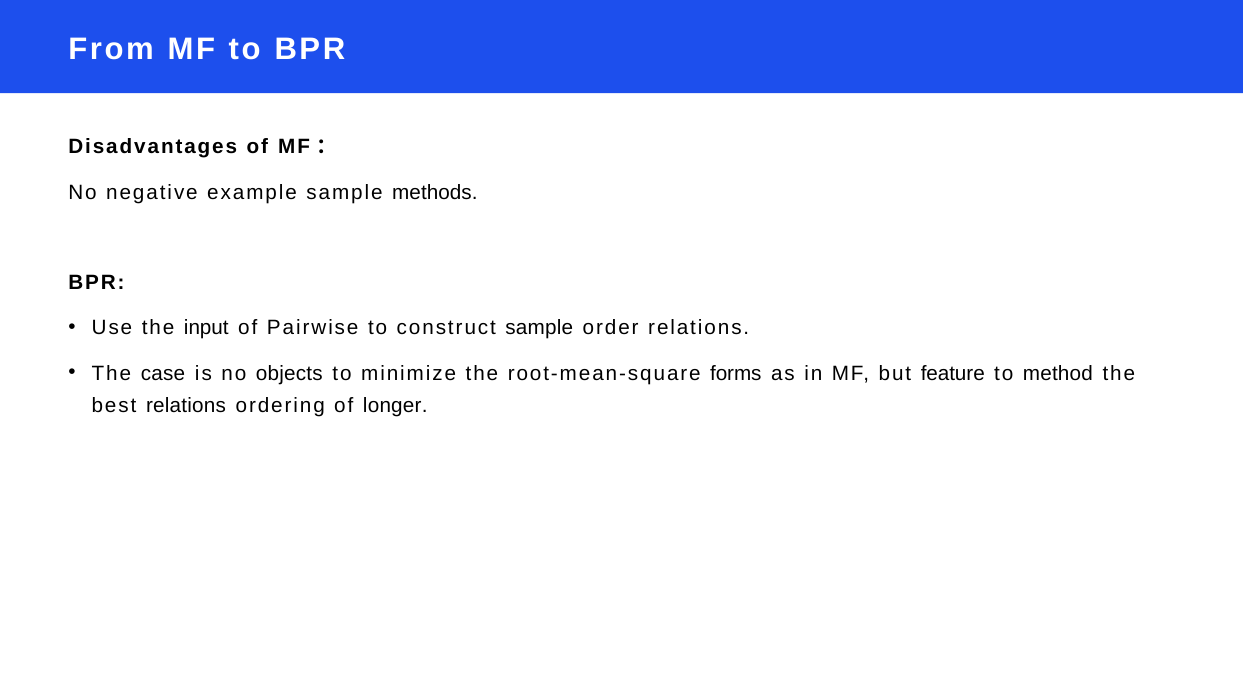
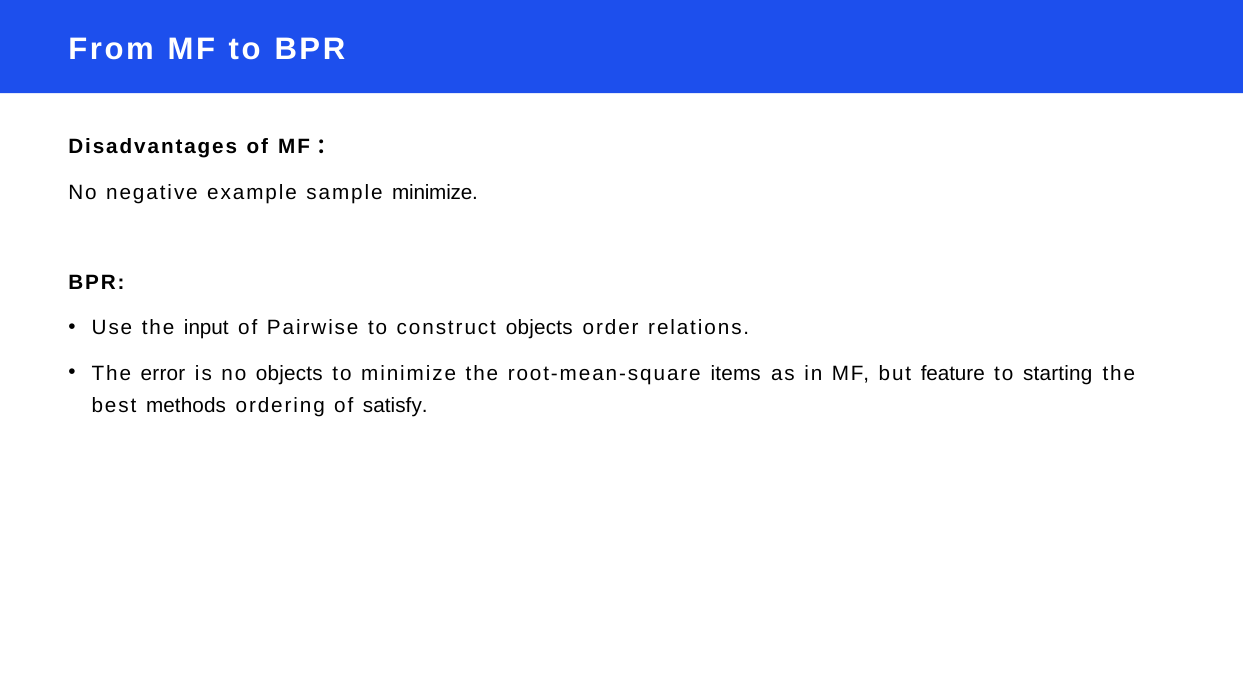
sample methods: methods -> minimize
construct sample: sample -> objects
case: case -> error
forms: forms -> items
method: method -> starting
best relations: relations -> methods
longer: longer -> satisfy
